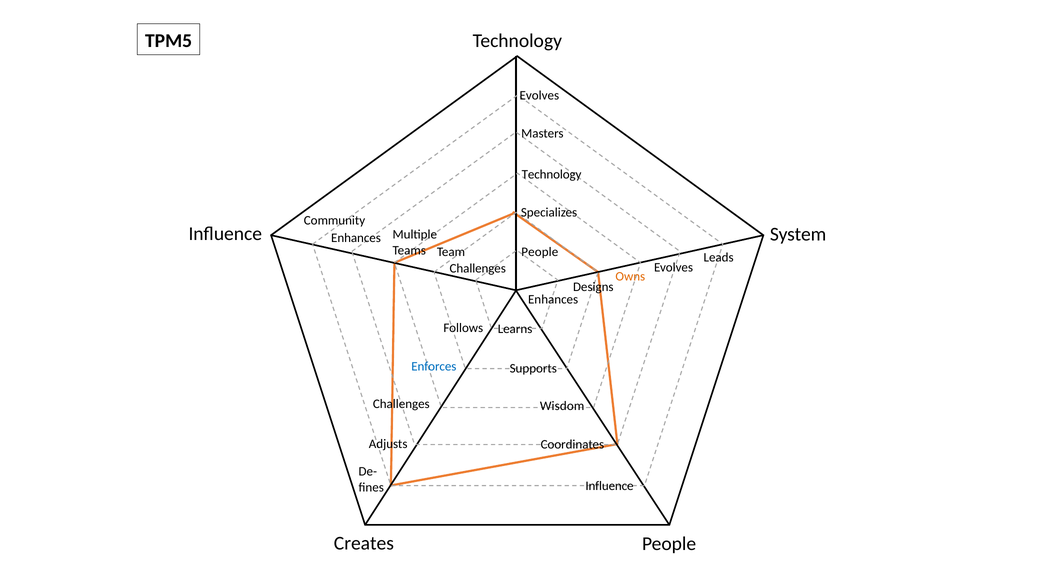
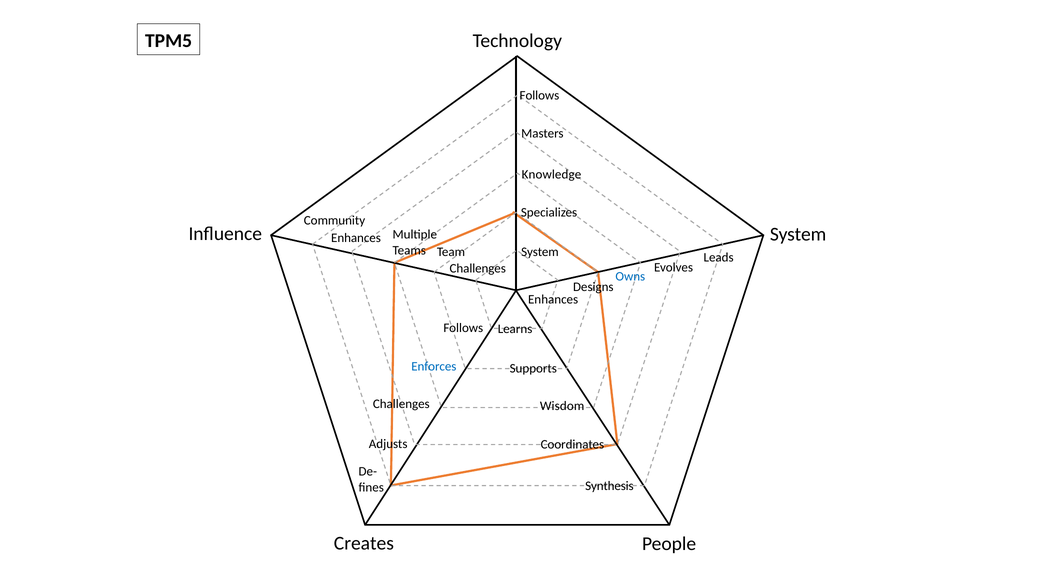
Evolves at (539, 95): Evolves -> Follows
Technology at (552, 174): Technology -> Knowledge
People at (540, 252): People -> System
Owns colour: orange -> blue
Influence at (609, 486): Influence -> Synthesis
